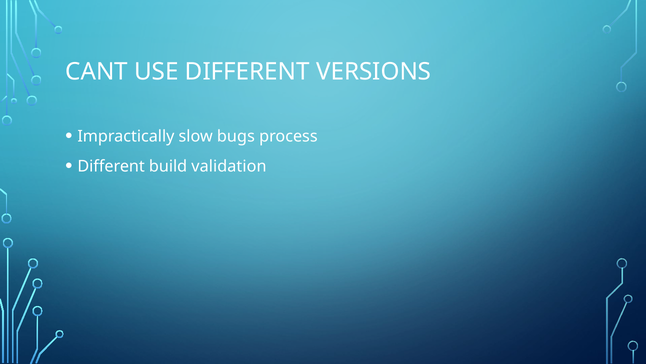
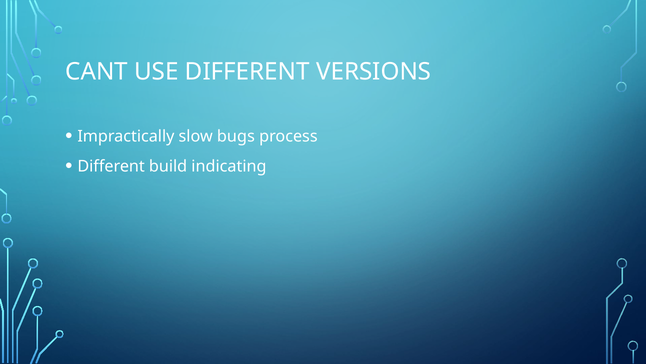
validation: validation -> indicating
